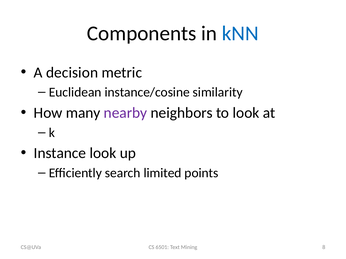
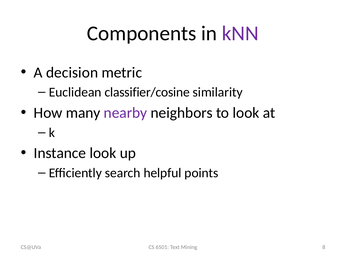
kNN colour: blue -> purple
instance/cosine: instance/cosine -> classifier/cosine
limited: limited -> helpful
